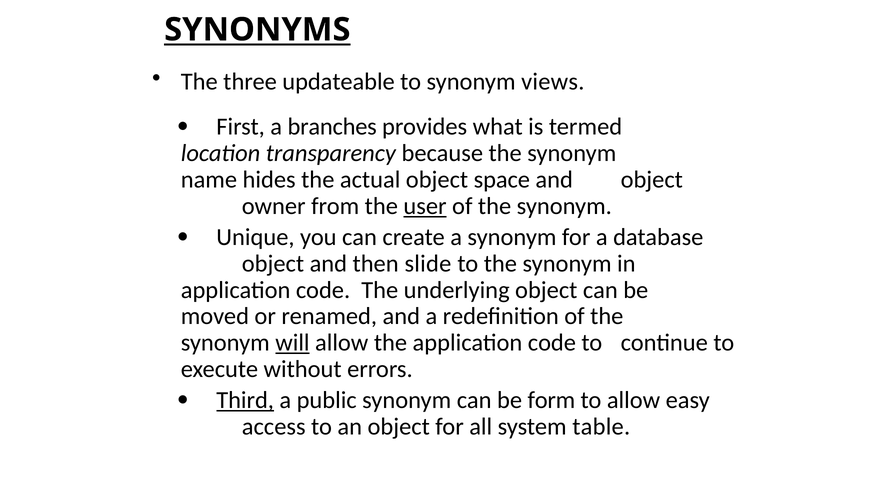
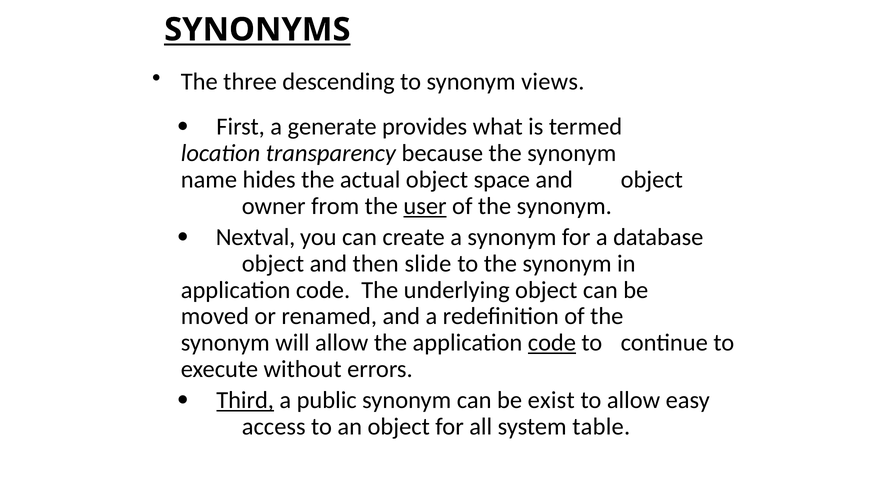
updateable: updateable -> descending
branches: branches -> generate
Unique: Unique -> Nextval
will underline: present -> none
code at (552, 343) underline: none -> present
form: form -> exist
